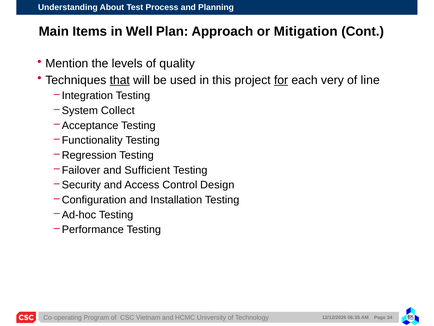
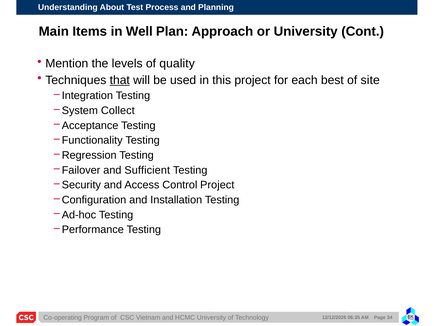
or Mitigation: Mitigation -> University
for underline: present -> none
very: very -> best
line: line -> site
Control Design: Design -> Project
